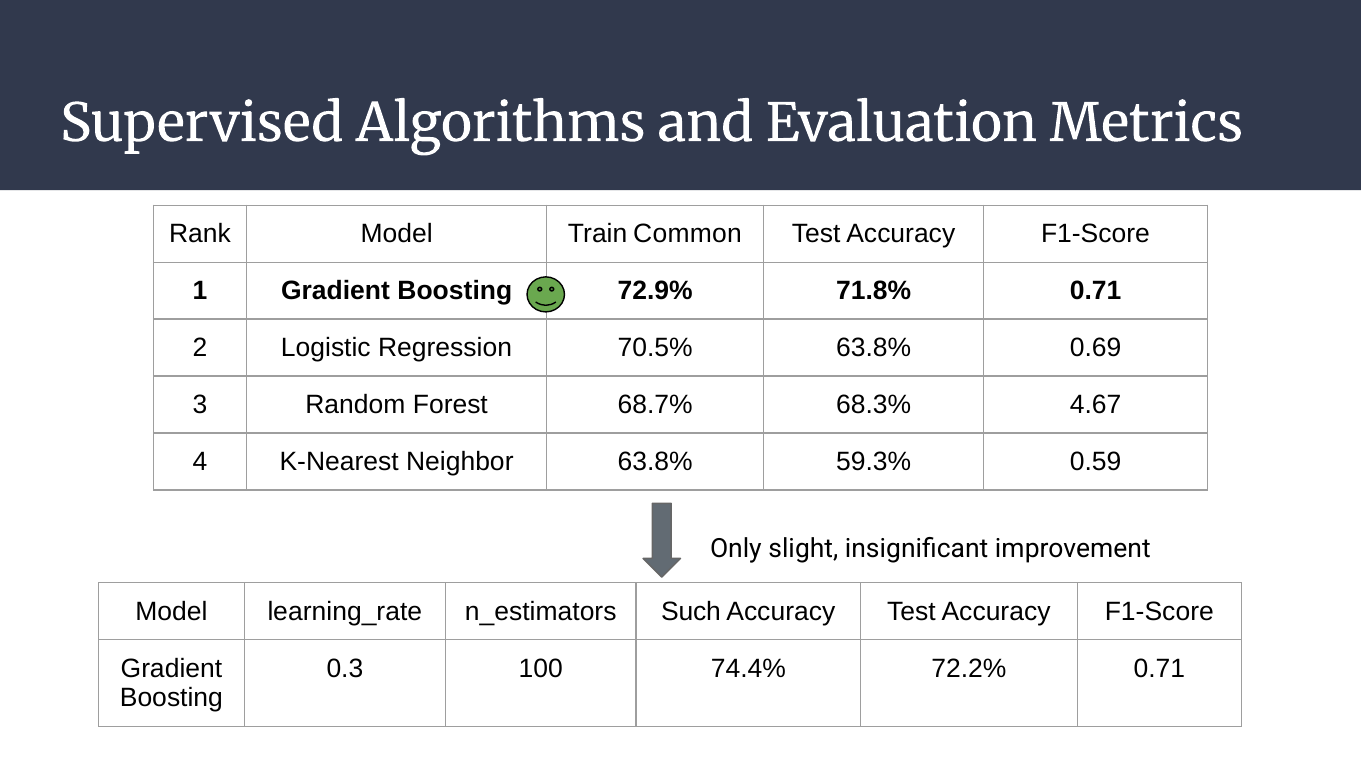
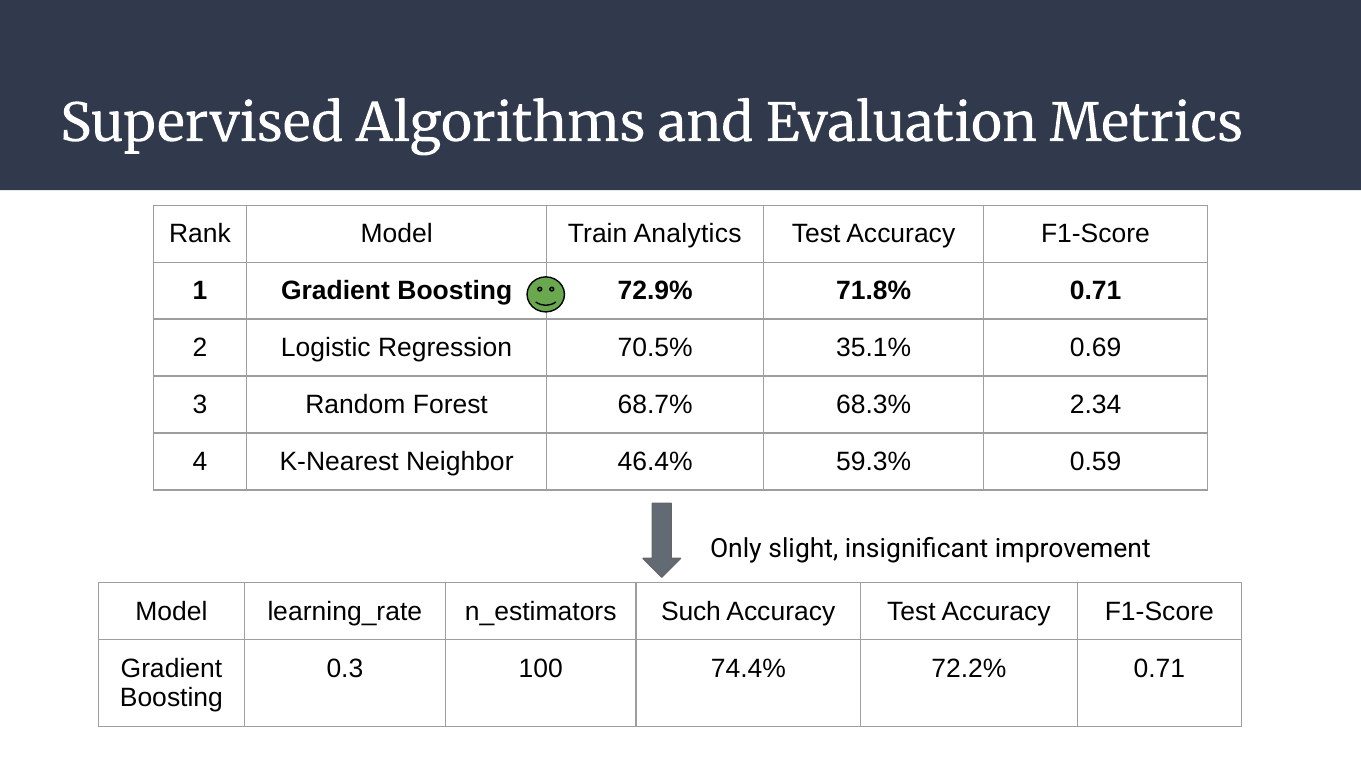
Common: Common -> Analytics
70.5% 63.8%: 63.8% -> 35.1%
4.67: 4.67 -> 2.34
Neighbor 63.8%: 63.8% -> 46.4%
